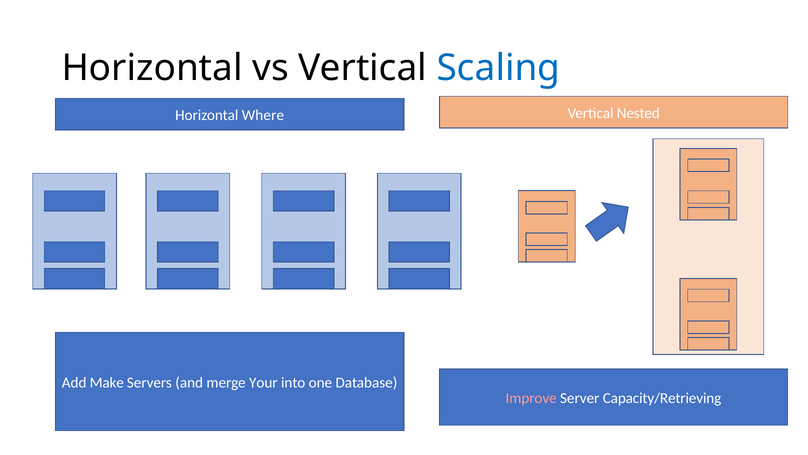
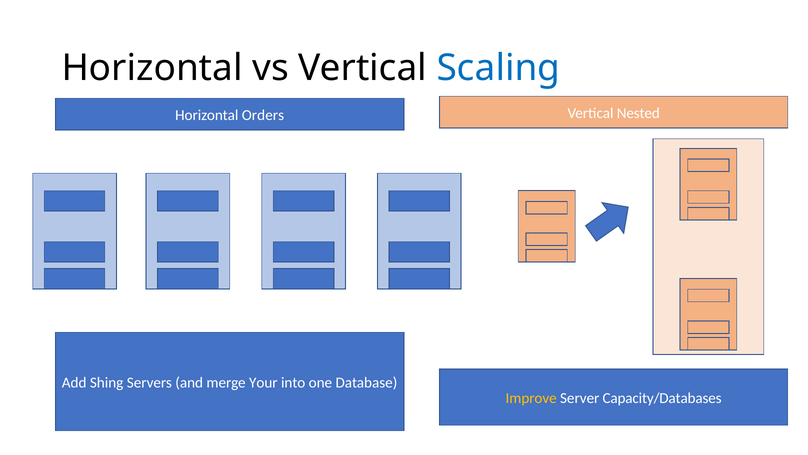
Where: Where -> Orders
Make: Make -> Shing
Improve colour: pink -> yellow
Capacity/Retrieving: Capacity/Retrieving -> Capacity/Databases
